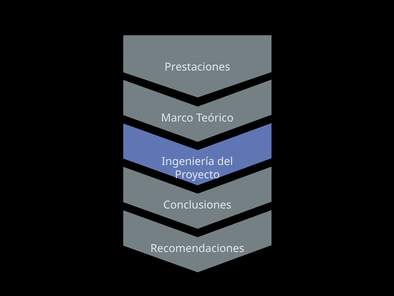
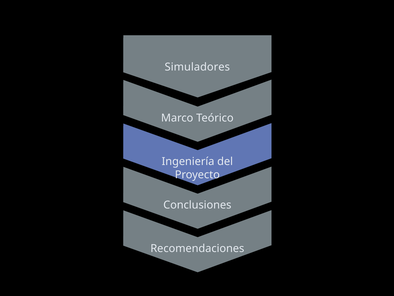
Prestaciones: Prestaciones -> Simuladores
